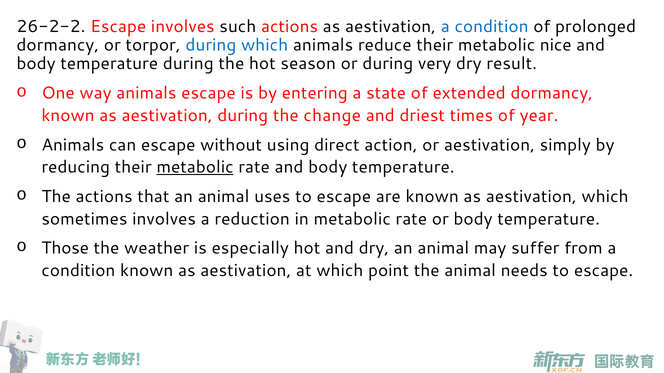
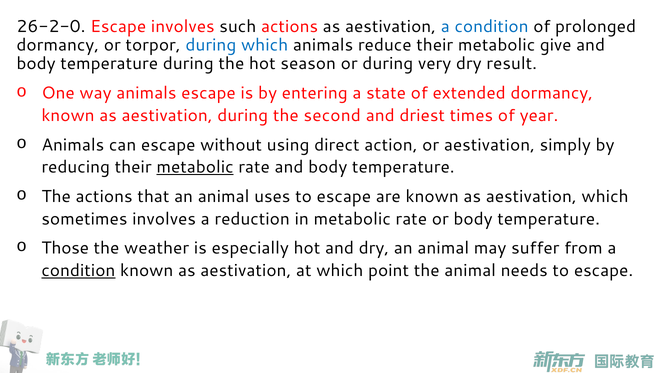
26-2-2: 26-2-2 -> 26-2-0
nice: nice -> give
change: change -> second
condition at (78, 271) underline: none -> present
